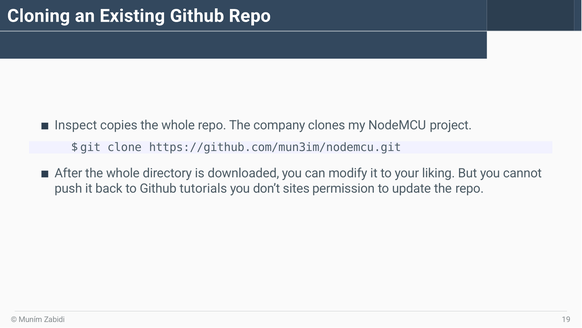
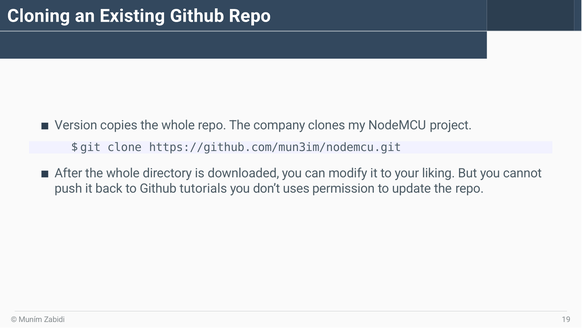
Inspect: Inspect -> Version
sites: sites -> uses
